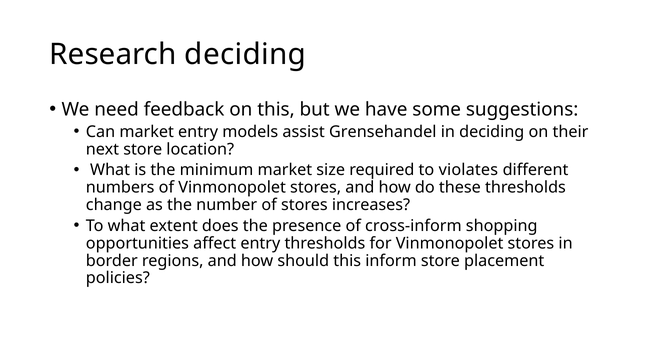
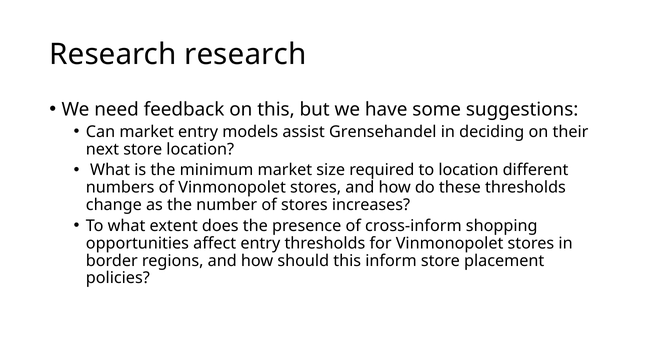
Research deciding: deciding -> research
to violates: violates -> location
